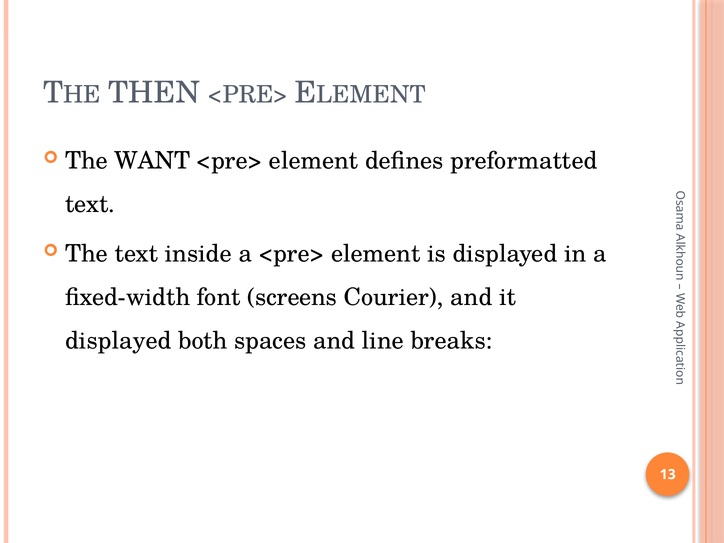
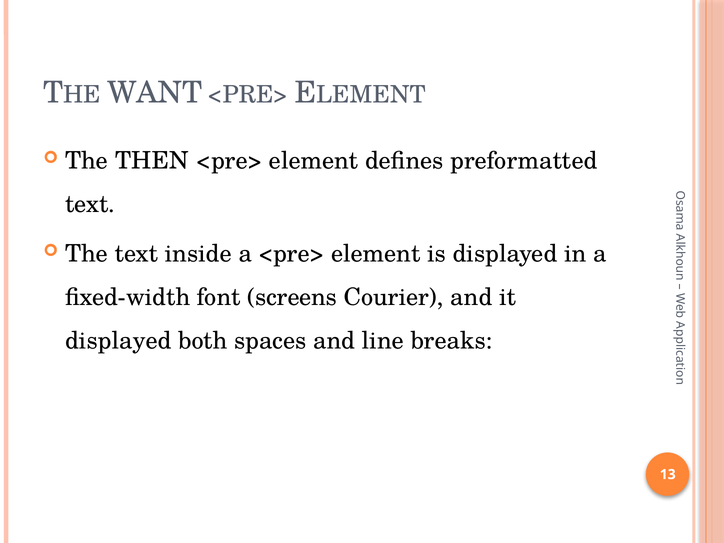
THEN: THEN -> WANT
WANT: WANT -> THEN
